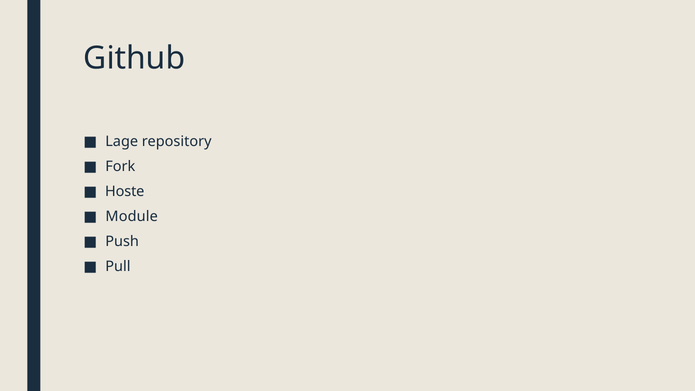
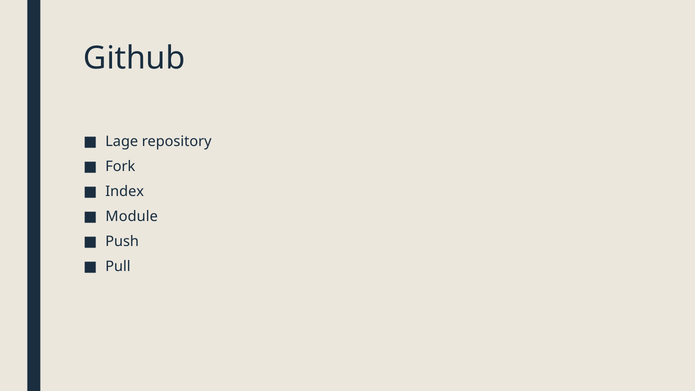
Hoste: Hoste -> Index
